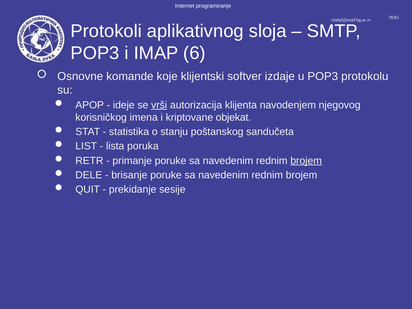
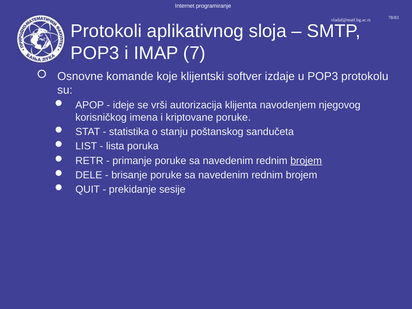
6: 6 -> 7
vrši underline: present -> none
kriptovane objekat: objekat -> poruke
